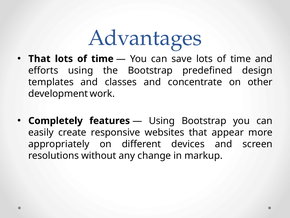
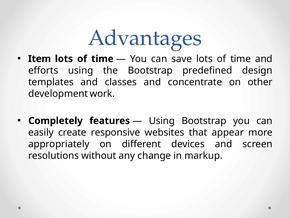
That at (39, 59): That -> Item
